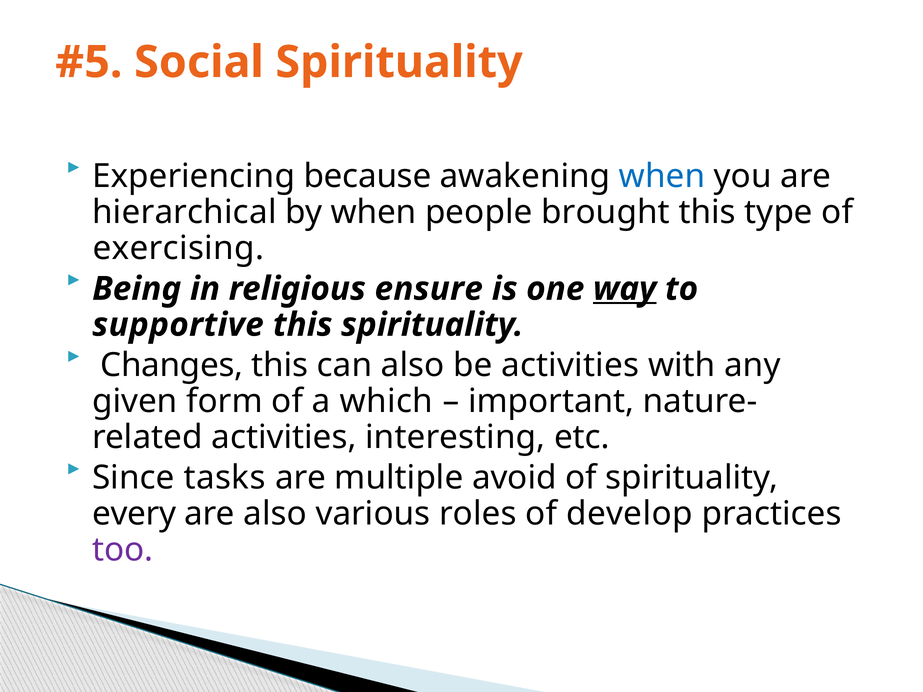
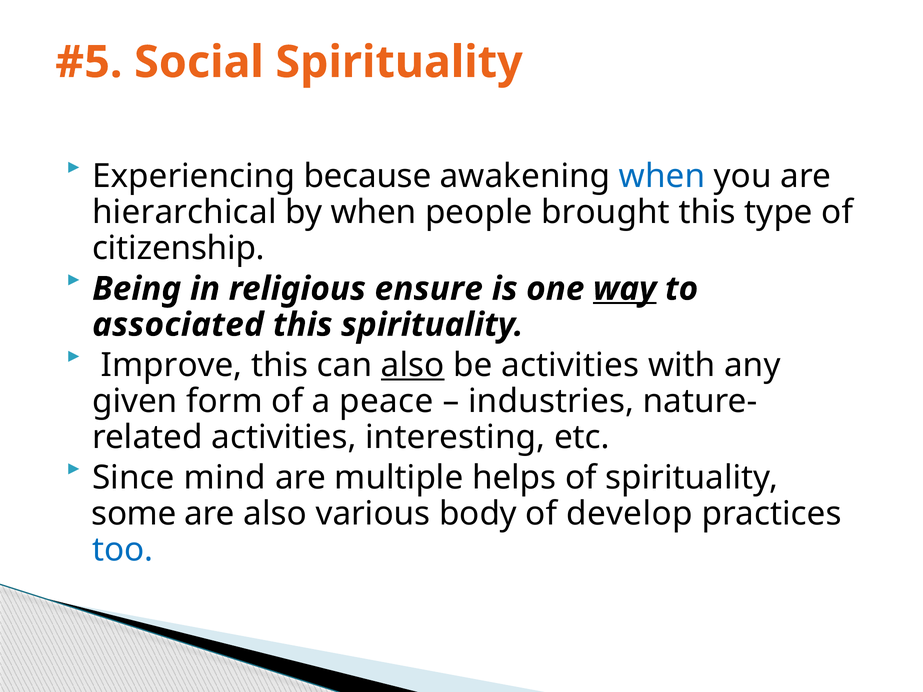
exercising: exercising -> citizenship
supportive: supportive -> associated
Changes: Changes -> Improve
also at (413, 365) underline: none -> present
which: which -> peace
important: important -> industries
tasks: tasks -> mind
avoid: avoid -> helps
every: every -> some
roles: roles -> body
too colour: purple -> blue
